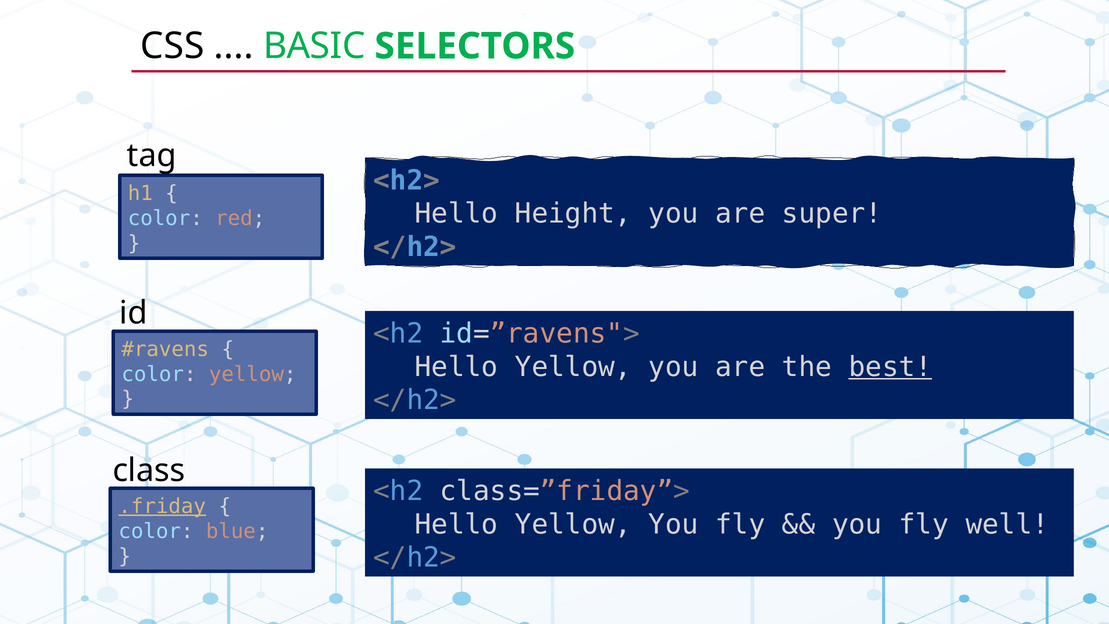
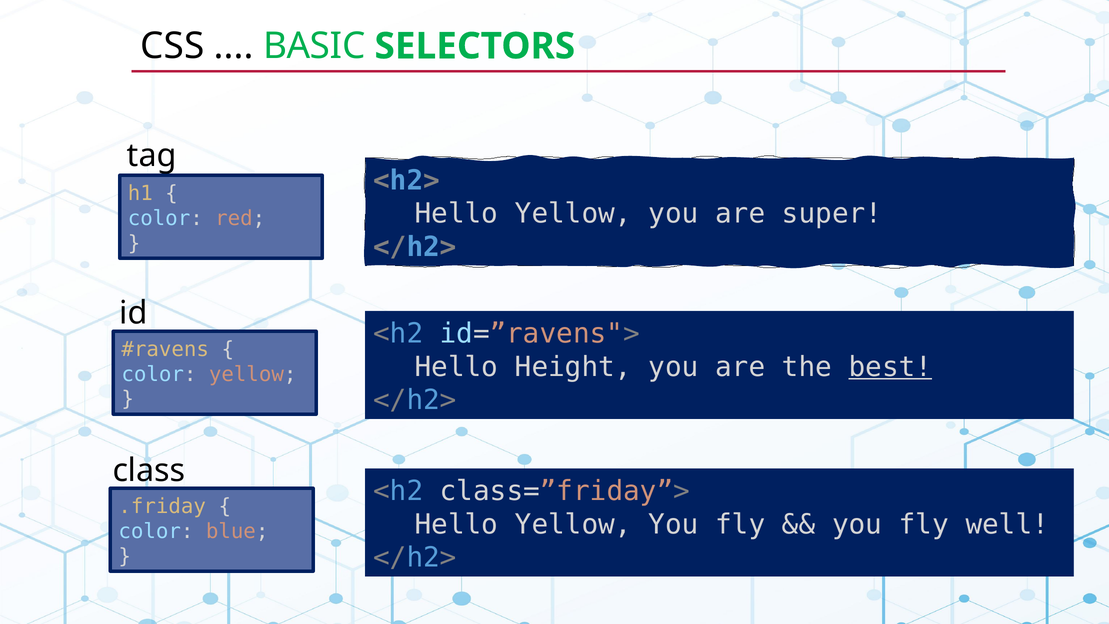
Height at (573, 214): Height -> Yellow
Yellow at (573, 367): Yellow -> Height
.friday underline: present -> none
